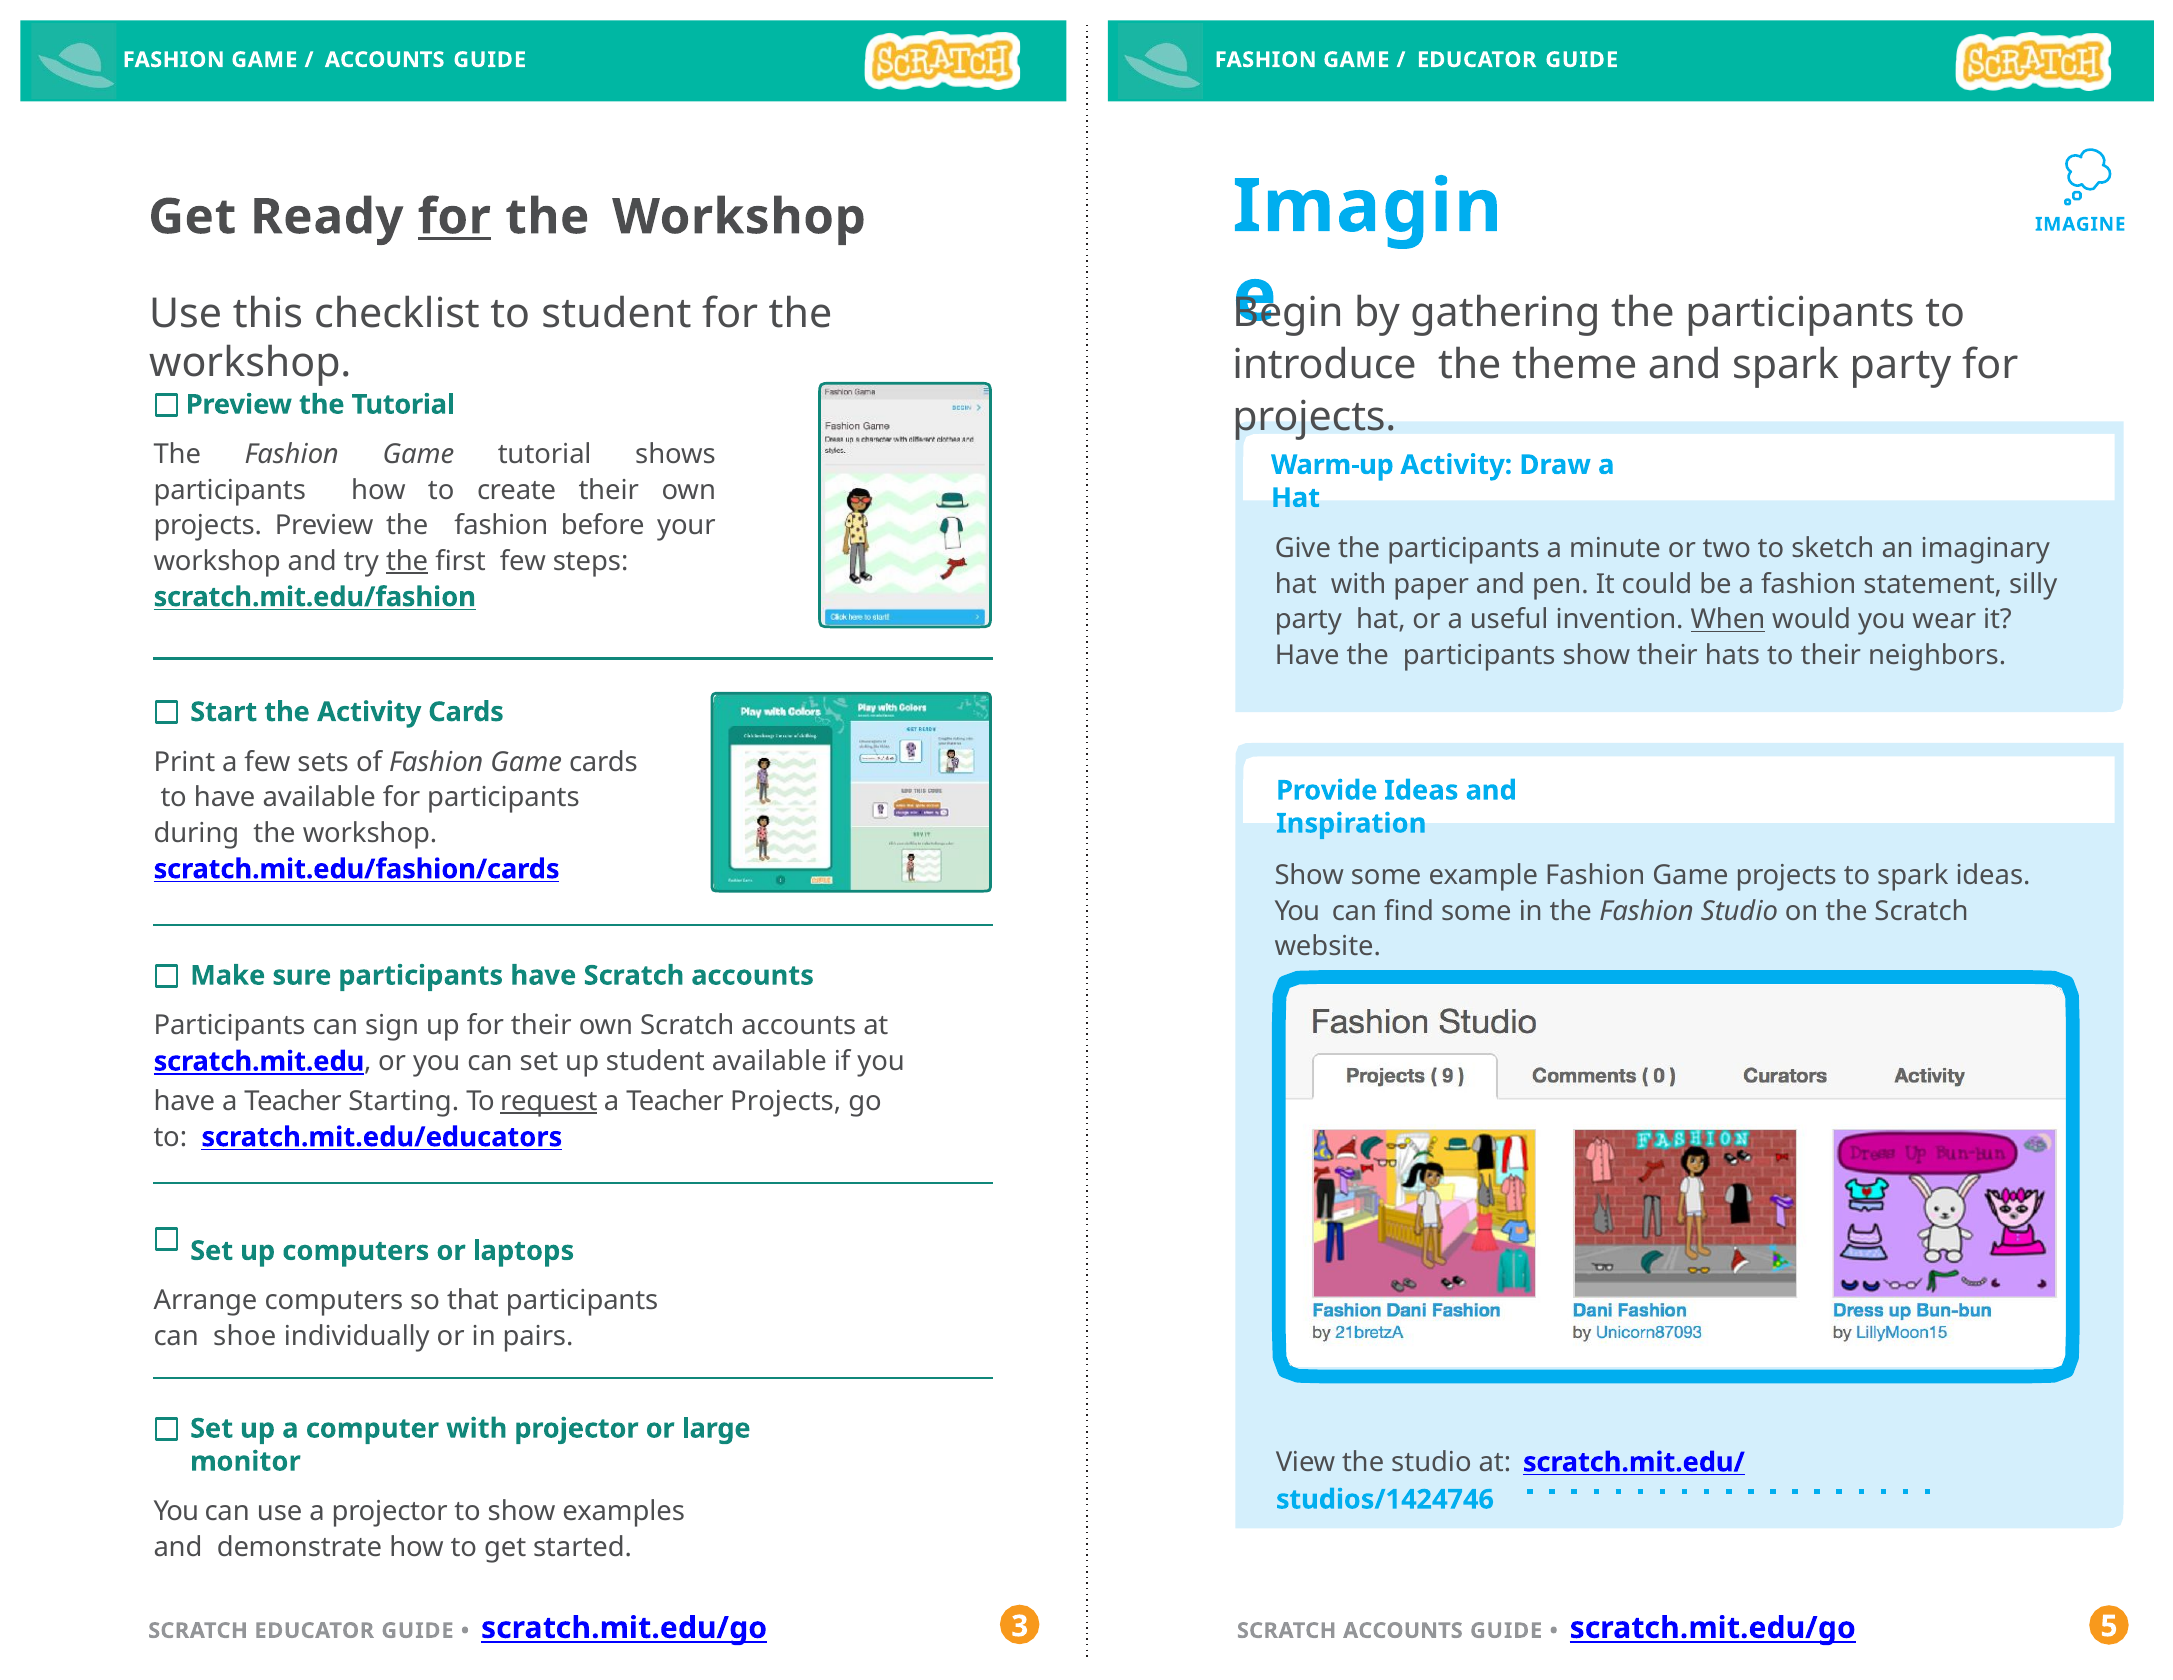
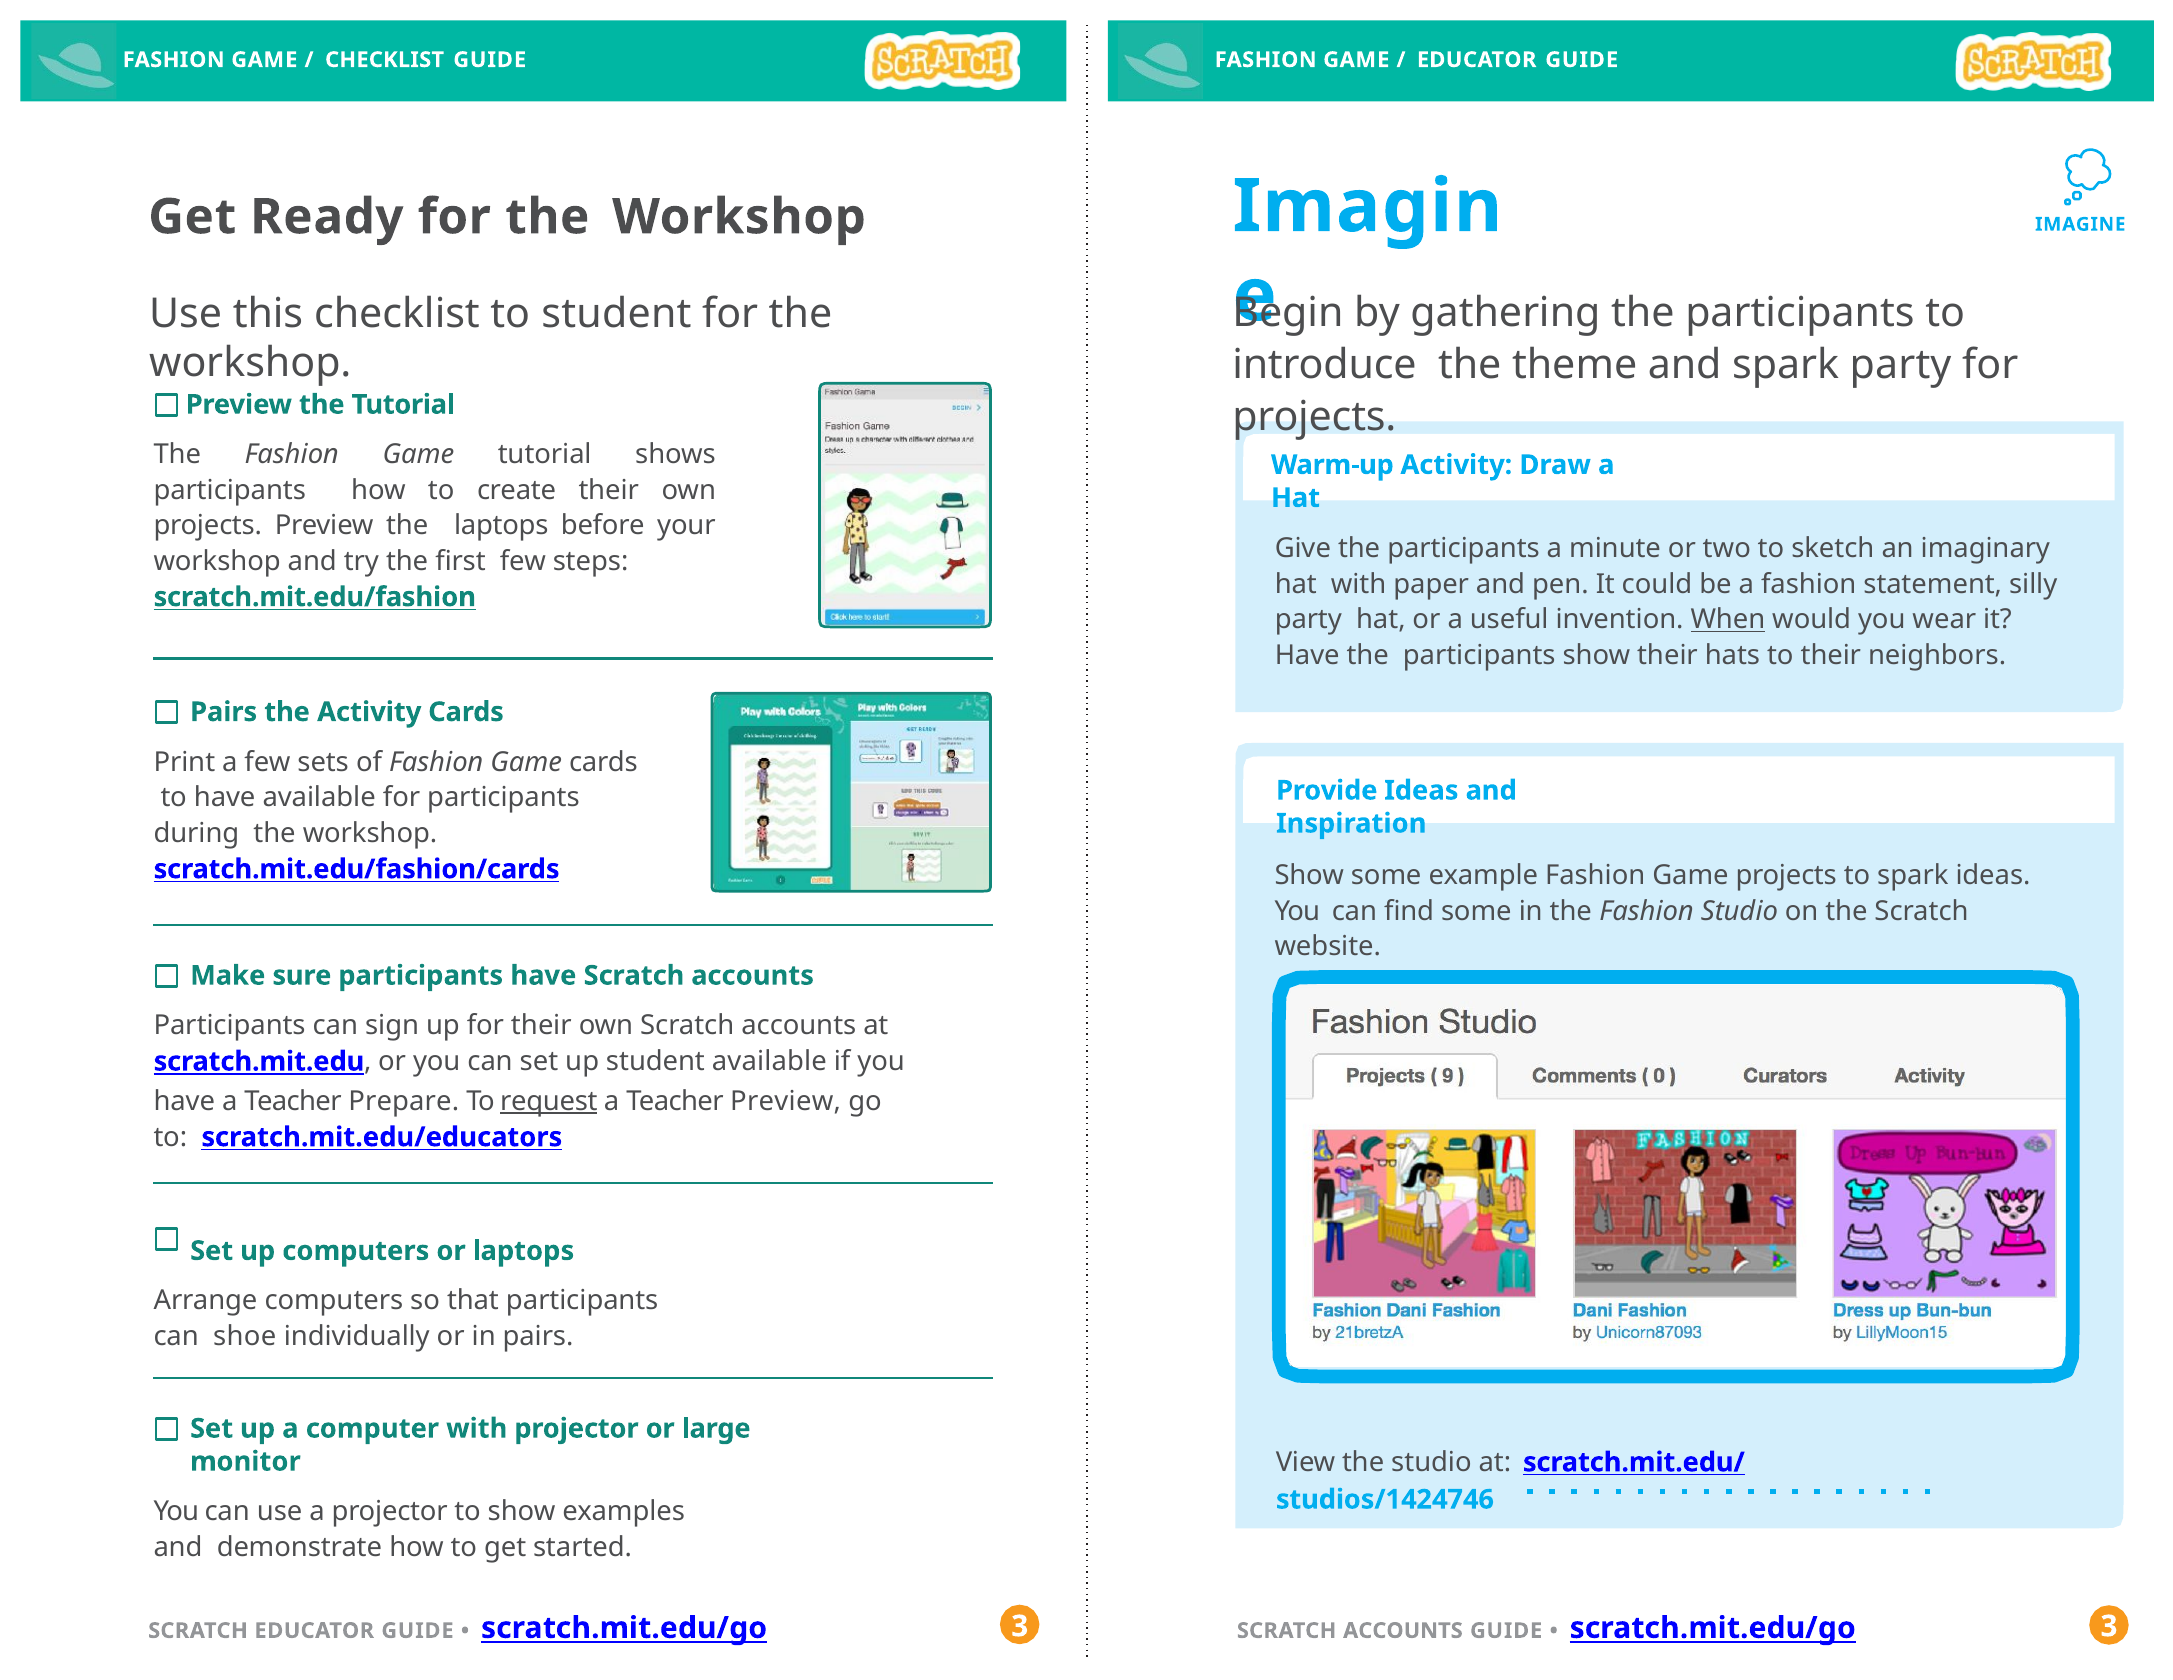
ACCOUNTS at (385, 60): ACCOUNTS -> CHECKLIST
for at (454, 217) underline: present -> none
Preview the fashion: fashion -> laptops
the at (407, 561) underline: present -> none
Start at (224, 712): Start -> Pairs
Starting: Starting -> Prepare
Teacher Projects: Projects -> Preview
3 5: 5 -> 3
